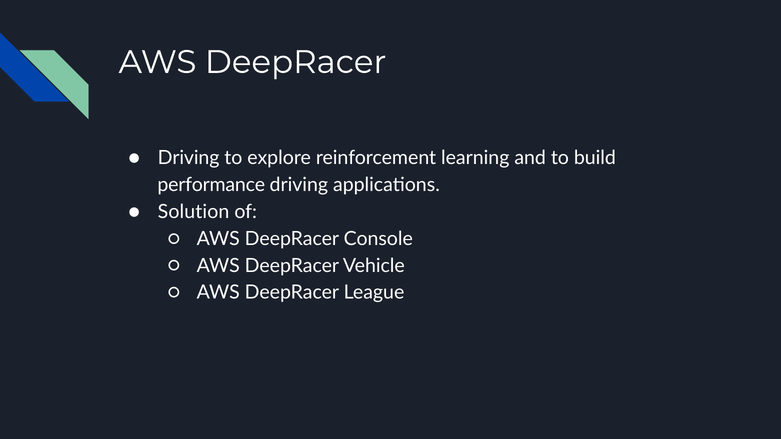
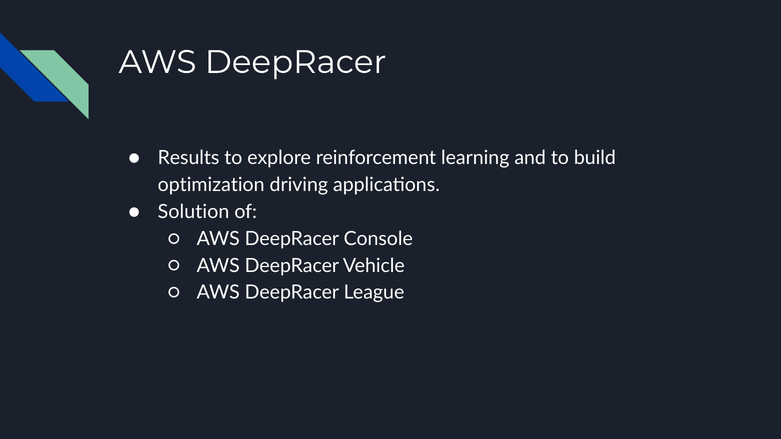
Driving at (189, 158): Driving -> Results
performance: performance -> optimization
